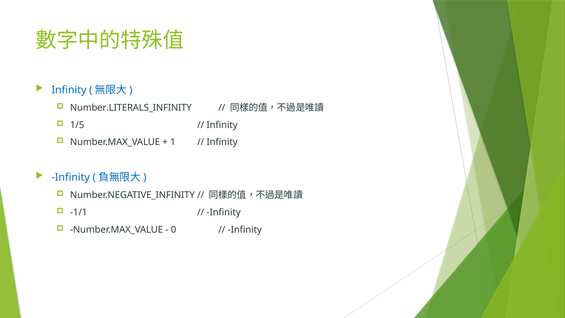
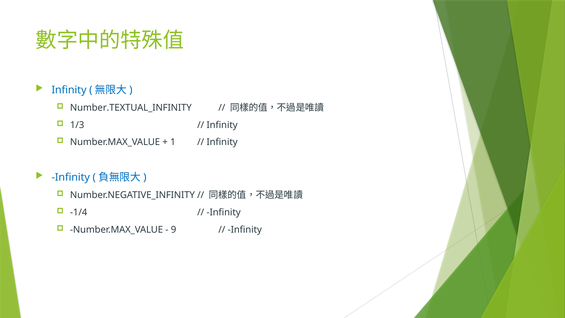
Number.LITERALS_INFINITY: Number.LITERALS_INFINITY -> Number.TEXTUAL_INFINITY
1/5: 1/5 -> 1/3
-1/1: -1/1 -> -1/4
0: 0 -> 9
